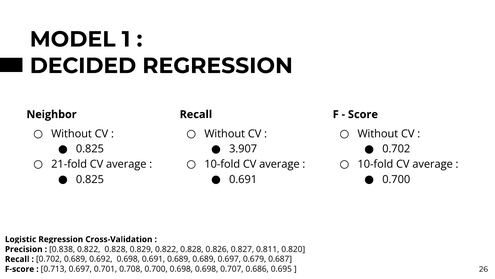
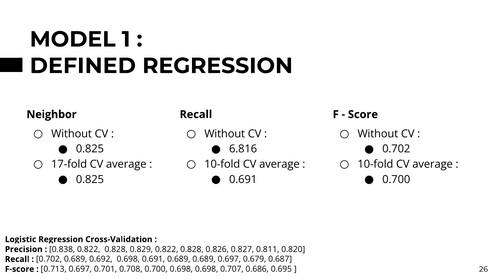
DECIDED: DECIDED -> DEFINED
3.907: 3.907 -> 6.816
21-fold: 21-fold -> 17-fold
